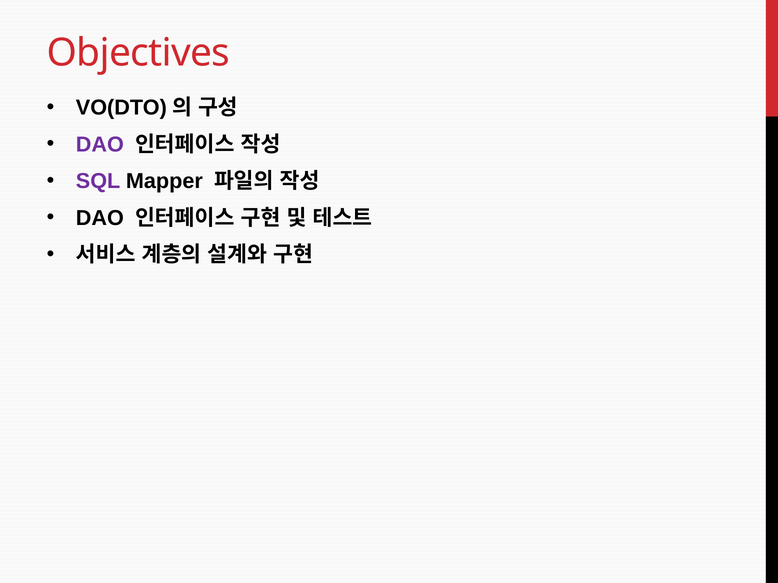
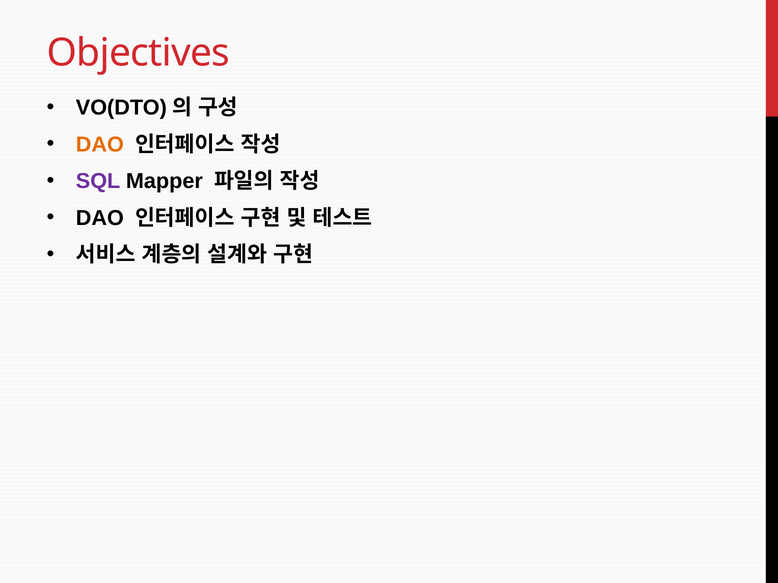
DAO at (100, 145) colour: purple -> orange
